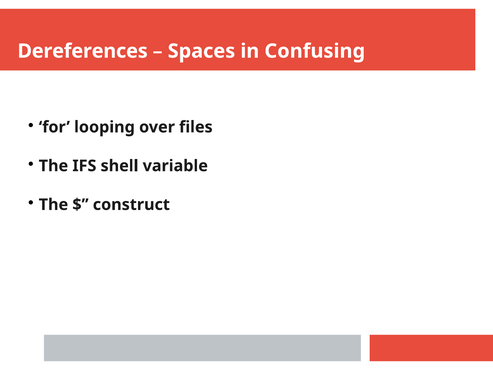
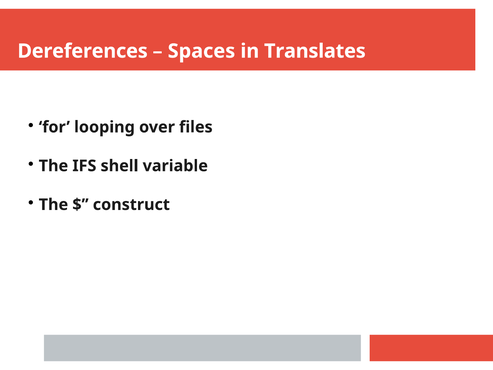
Confusing: Confusing -> Translates
